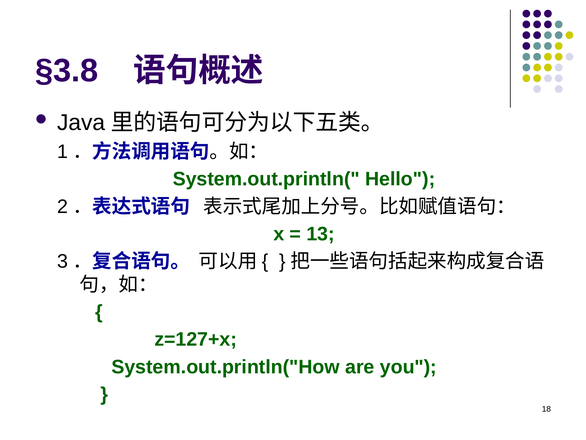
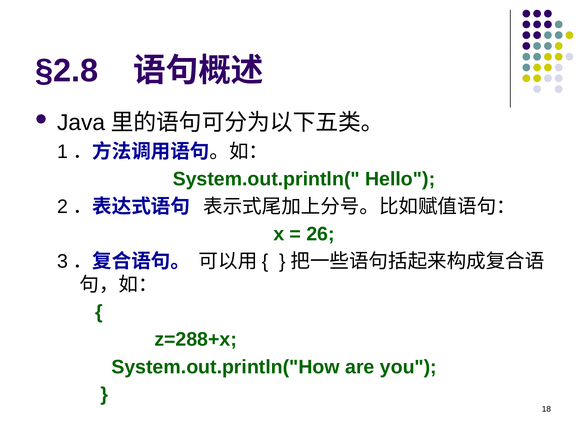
§3.8: §3.8 -> §2.8
13: 13 -> 26
z=127+x: z=127+x -> z=288+x
